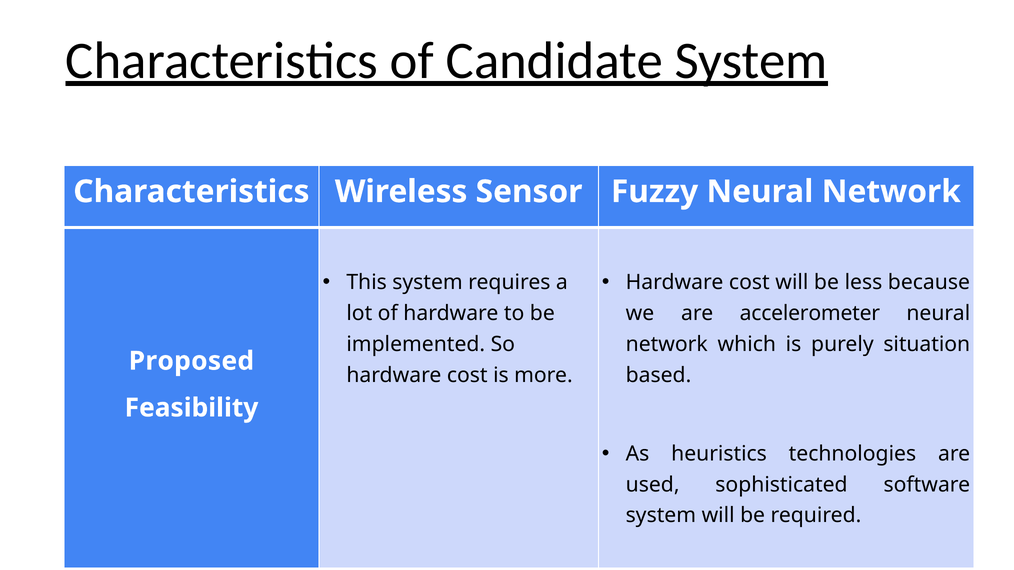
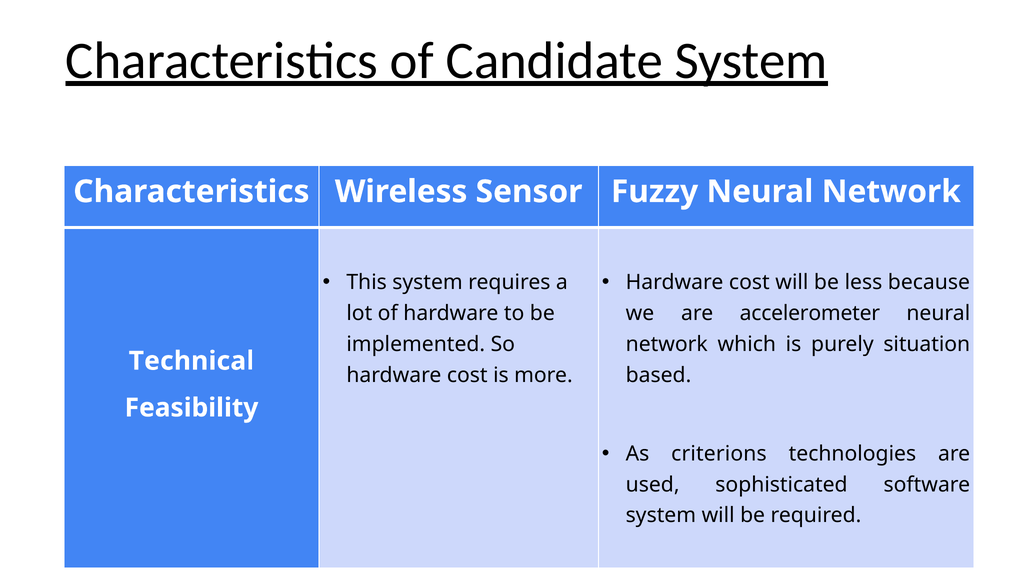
Proposed: Proposed -> Technical
heuristics: heuristics -> criterions
